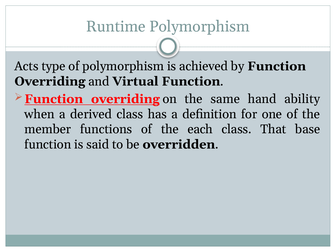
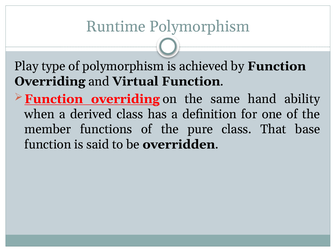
Acts: Acts -> Play
each: each -> pure
